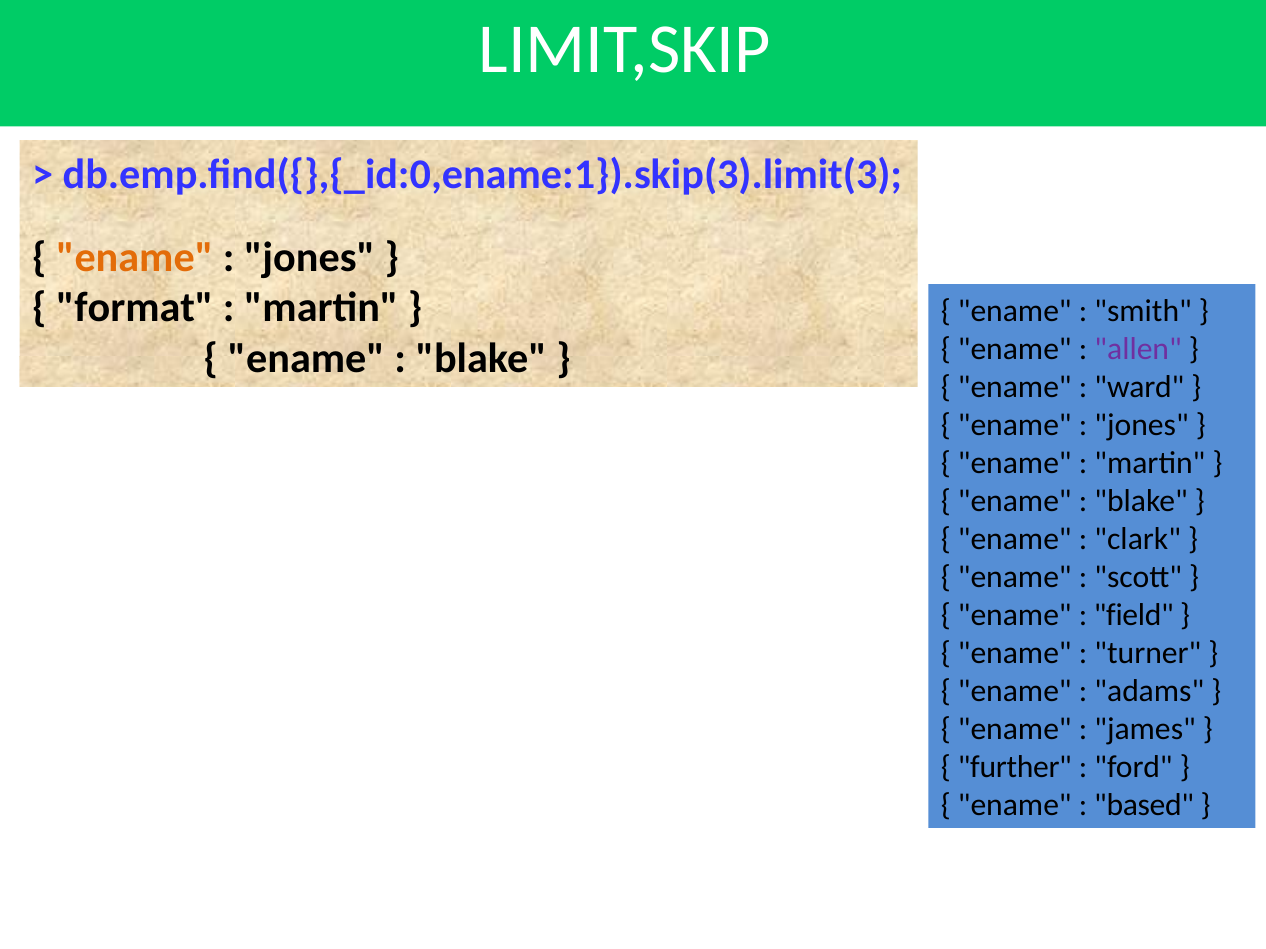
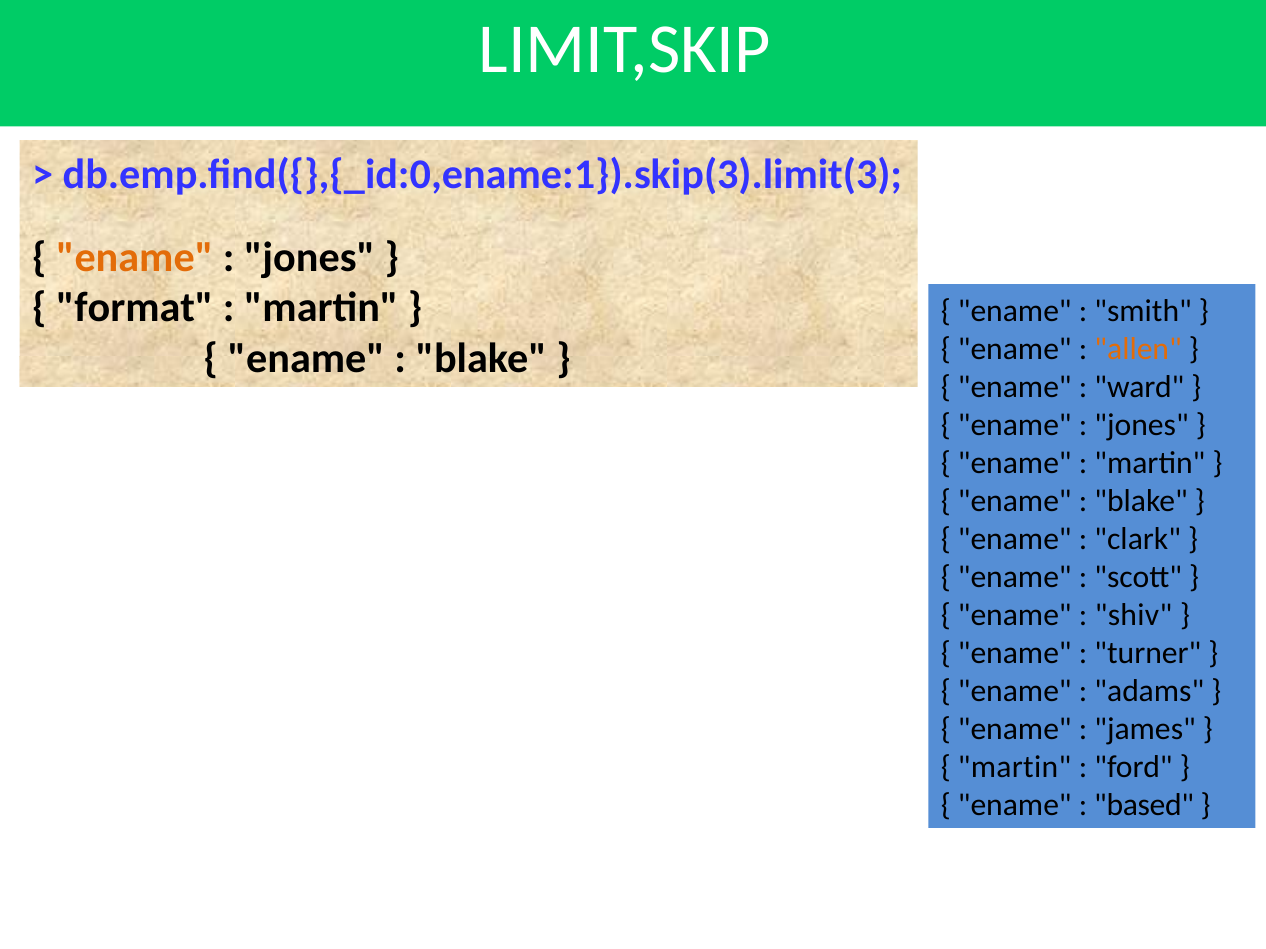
allen colour: purple -> orange
field: field -> shiv
further at (1015, 767): further -> martin
